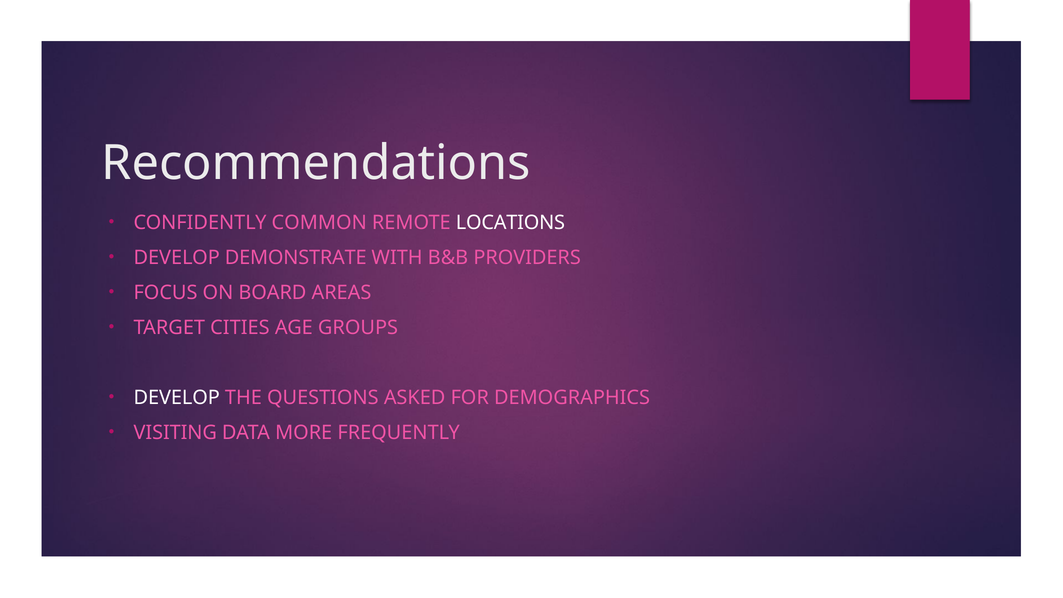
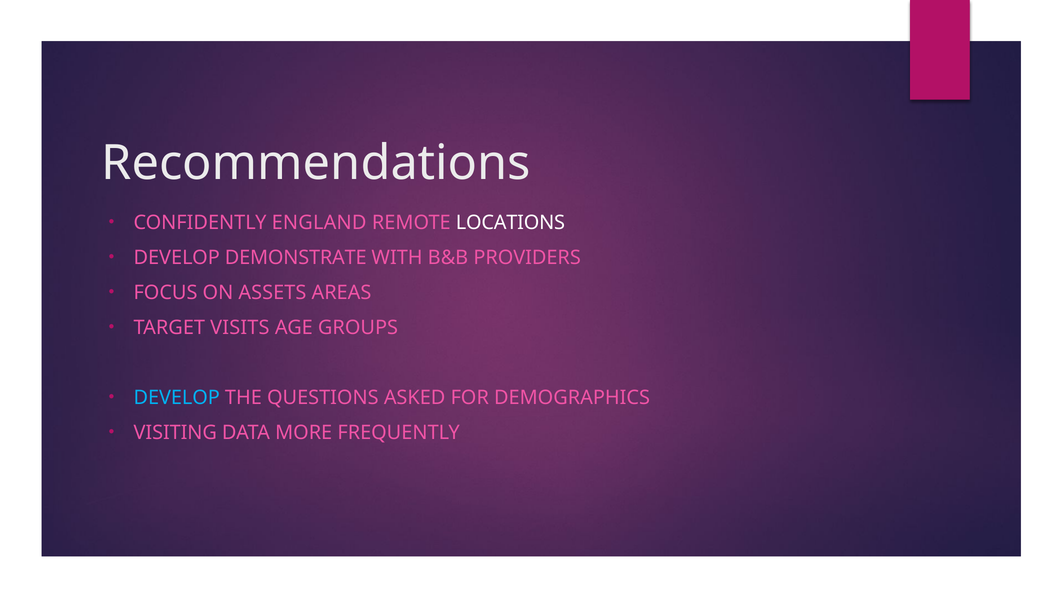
COMMON: COMMON -> ENGLAND
BOARD: BOARD -> ASSETS
CITIES: CITIES -> VISITS
DEVELOP at (177, 397) colour: white -> light blue
